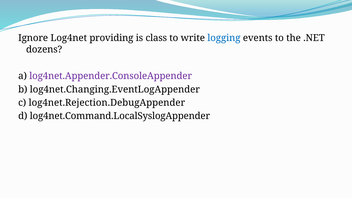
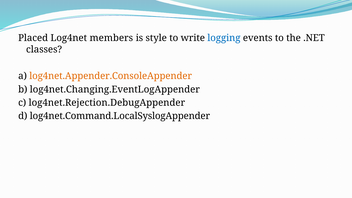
Ignore: Ignore -> Placed
providing: providing -> members
class: class -> style
dozens: dozens -> classes
log4net.Appender.ConsoleAppender colour: purple -> orange
